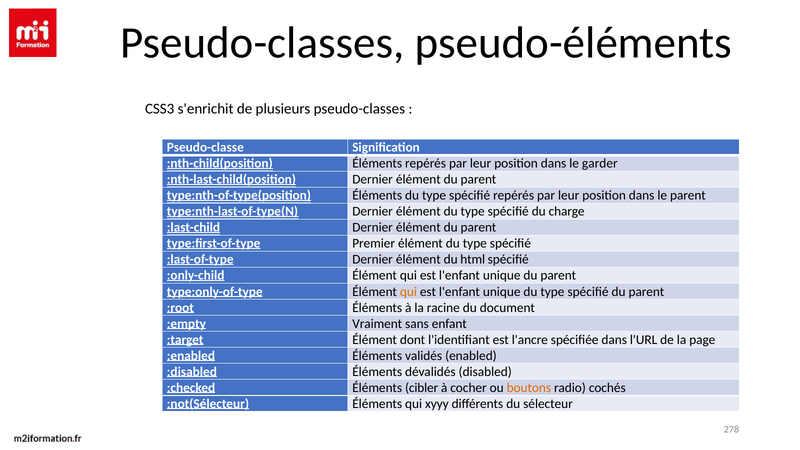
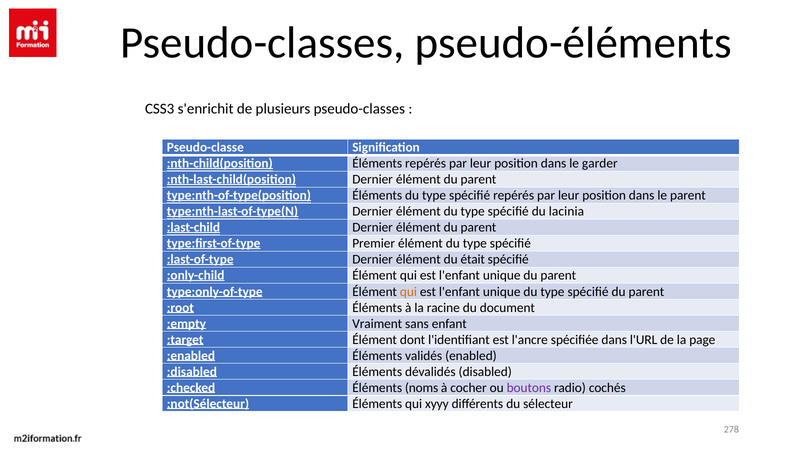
charge: charge -> lacinia
html: html -> était
cibler: cibler -> noms
boutons colour: orange -> purple
